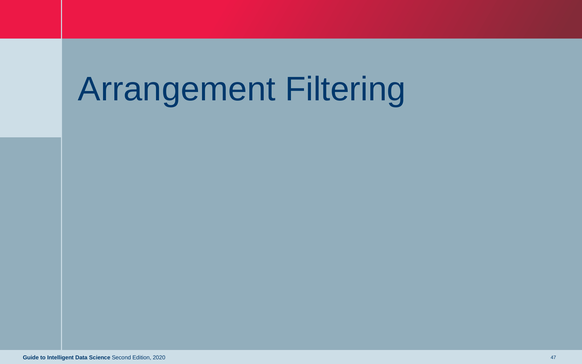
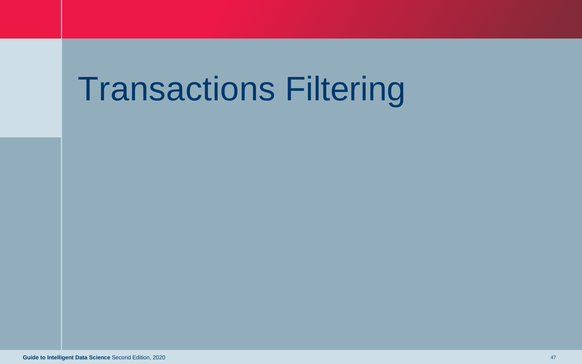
Arrangement: Arrangement -> Transactions
